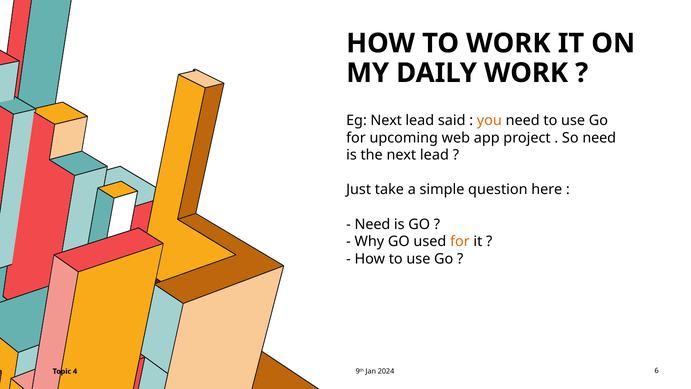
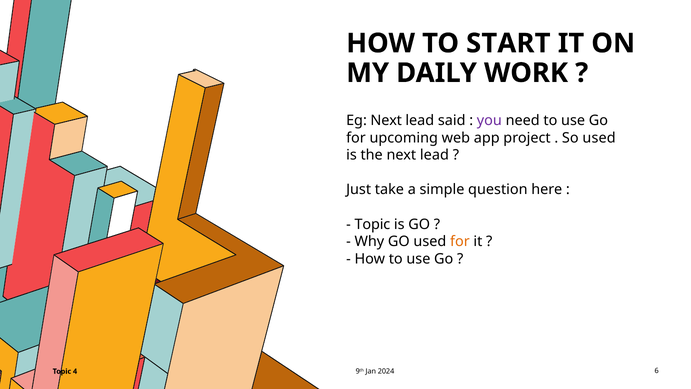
TO WORK: WORK -> START
you colour: orange -> purple
So need: need -> used
Need at (372, 224): Need -> Topic
